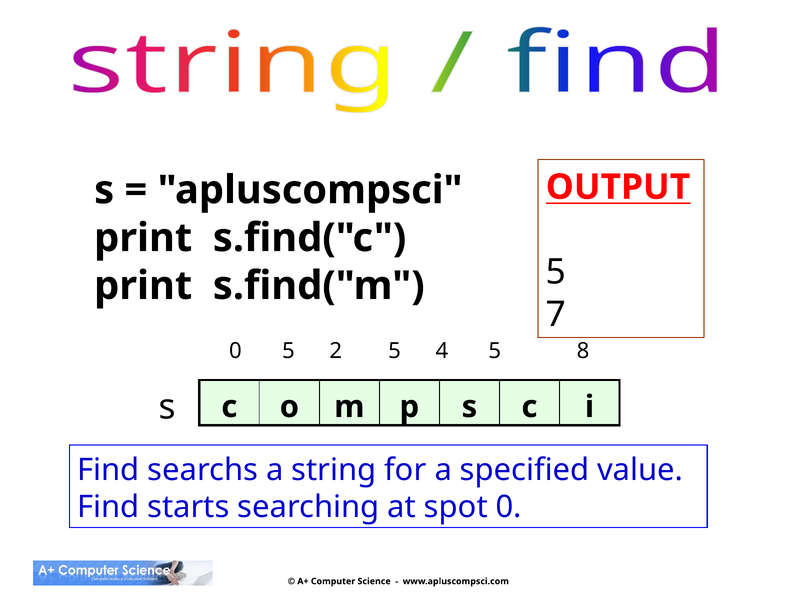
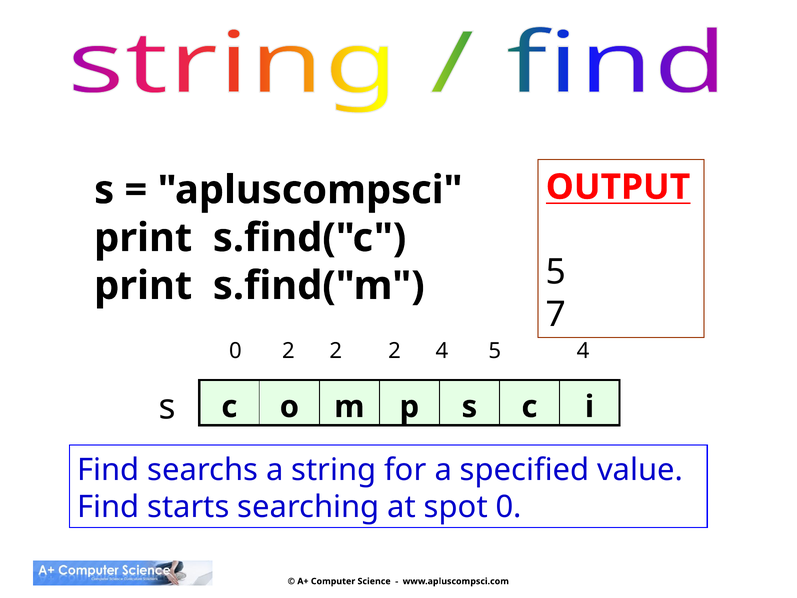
0 5: 5 -> 2
5 at (395, 351): 5 -> 2
5 8: 8 -> 4
